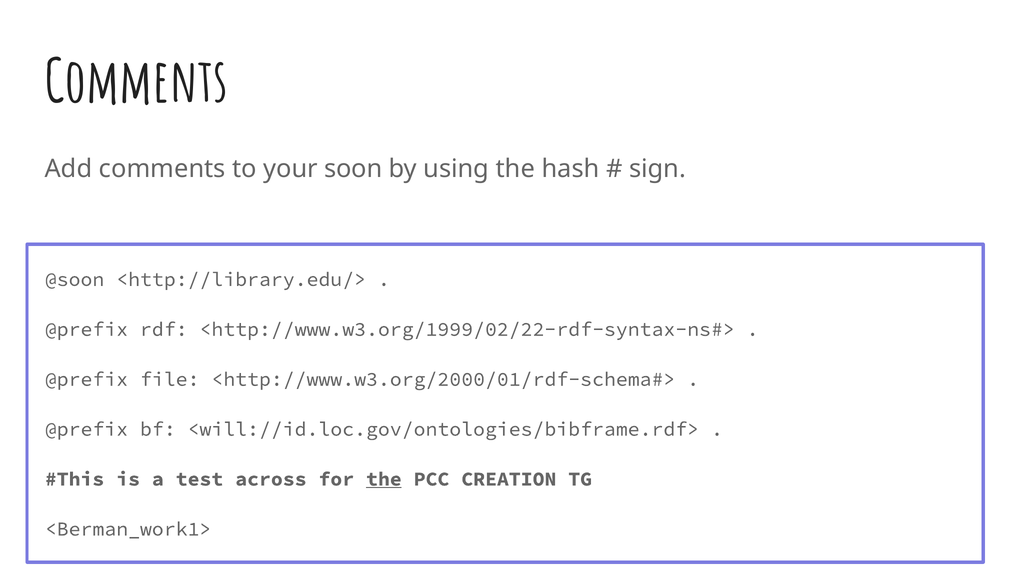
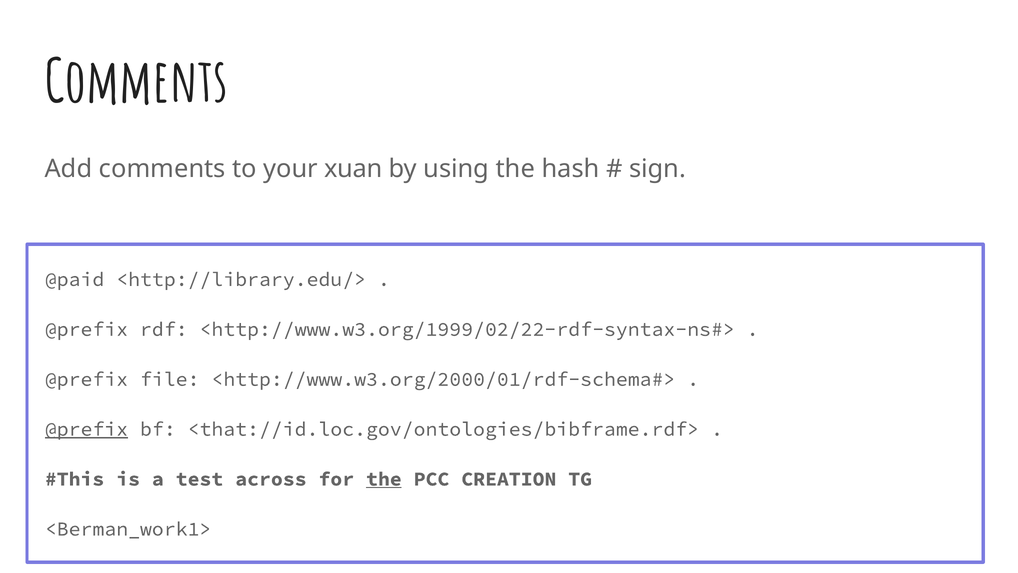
soon: soon -> xuan
@soon: @soon -> @paid
@prefix at (86, 429) underline: none -> present
<will://id.loc.gov/ontologies/bibframe.rdf>: <will://id.loc.gov/ontologies/bibframe.rdf> -> <that://id.loc.gov/ontologies/bibframe.rdf>
